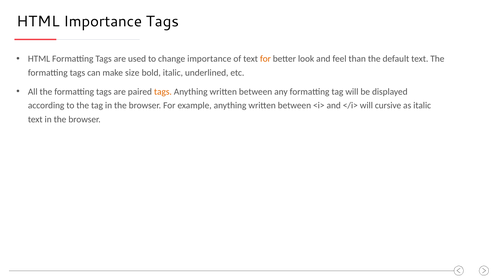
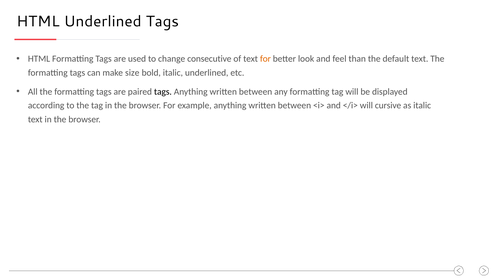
HTML Importance: Importance -> Underlined
change importance: importance -> consecutive
tags at (163, 91) colour: orange -> black
